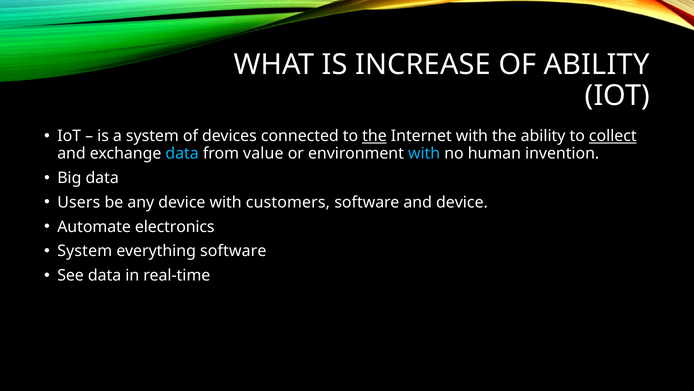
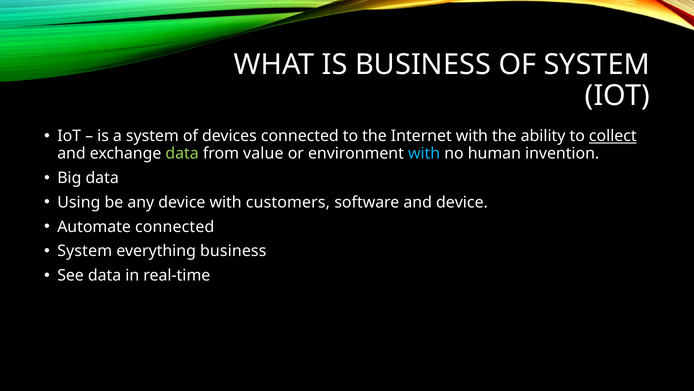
IS INCREASE: INCREASE -> BUSINESS
OF ABILITY: ABILITY -> SYSTEM
the at (374, 136) underline: present -> none
data at (182, 153) colour: light blue -> light green
Users: Users -> Using
Automate electronics: electronics -> connected
everything software: software -> business
